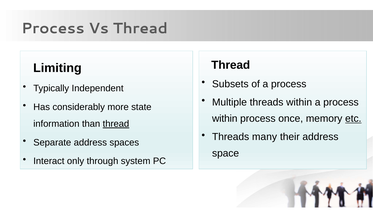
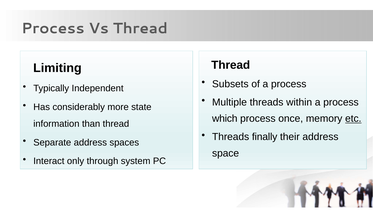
within at (225, 119): within -> which
thread at (116, 124) underline: present -> none
many: many -> finally
